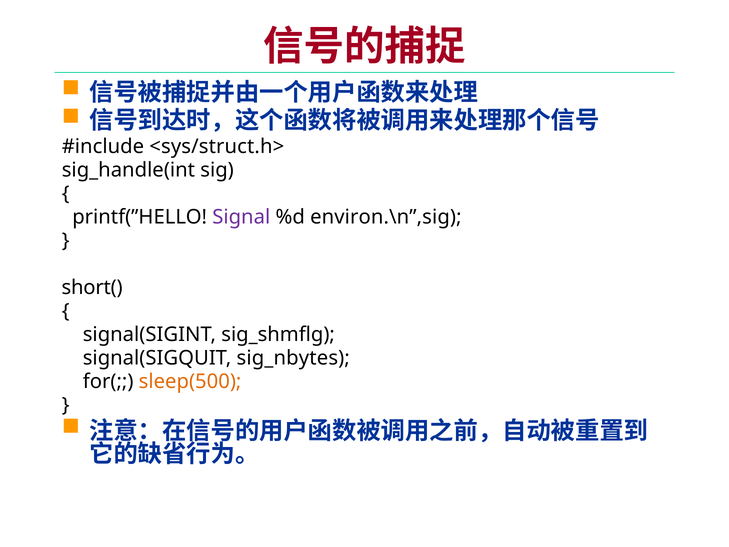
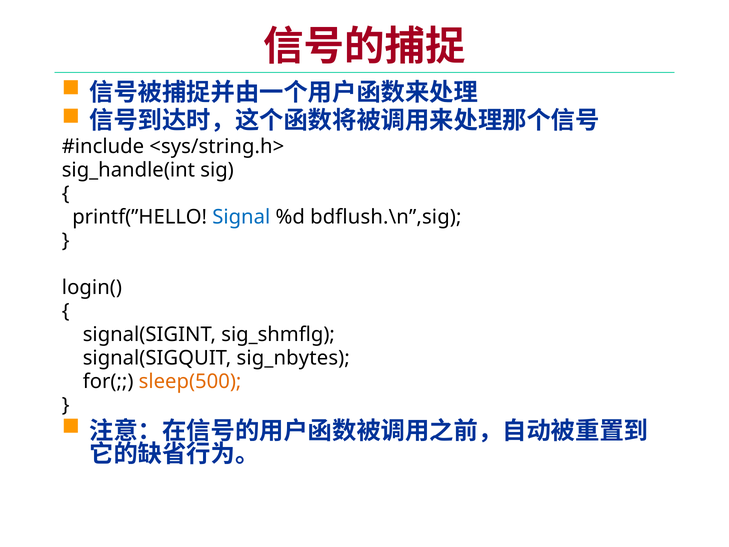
<sys/struct.h>: <sys/struct.h> -> <sys/string.h>
Signal colour: purple -> blue
environ.\n”,sig: environ.\n”,sig -> bdflush.\n”,sig
short(: short( -> login(
